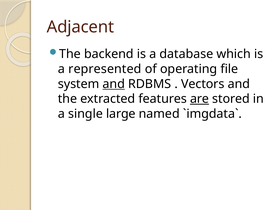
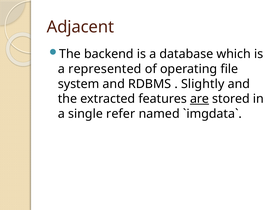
and at (114, 84) underline: present -> none
Vectors: Vectors -> Slightly
large: large -> refer
